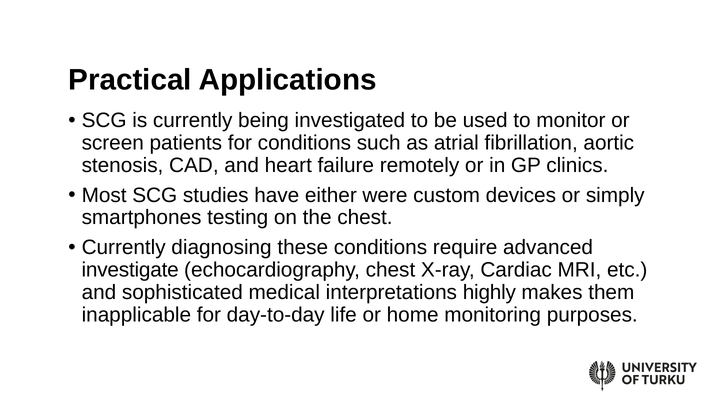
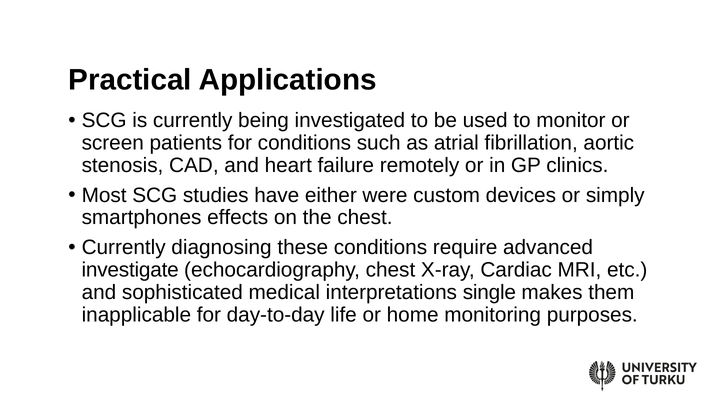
testing: testing -> effects
highly: highly -> single
